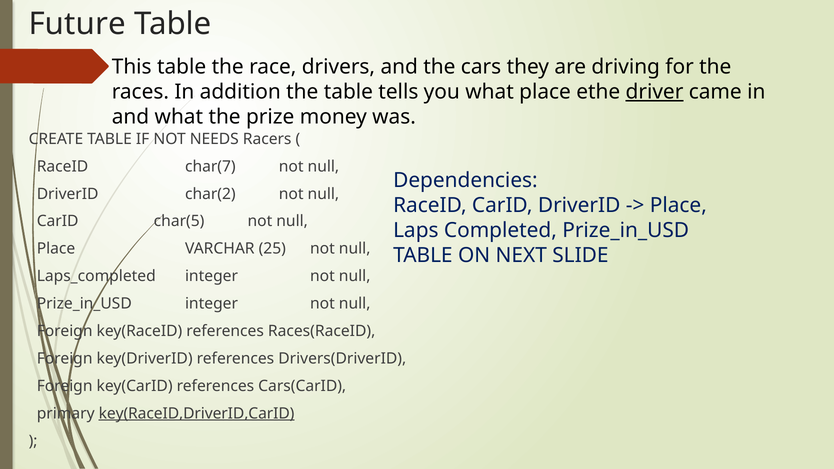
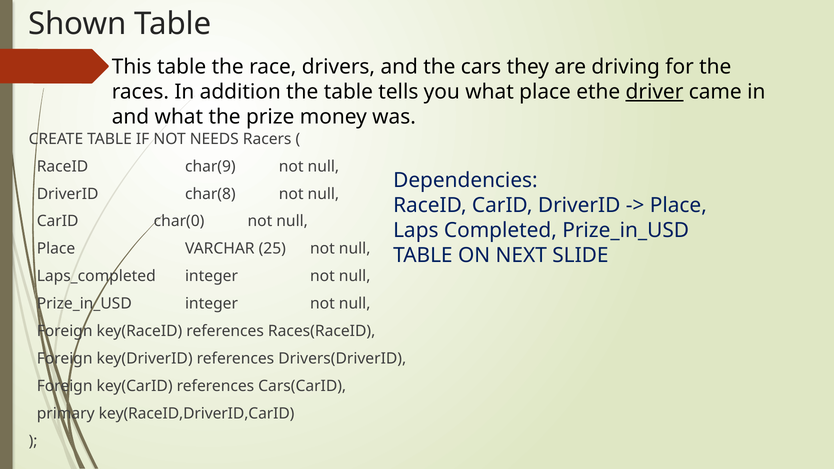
Future: Future -> Shown
char(7: char(7 -> char(9
char(2: char(2 -> char(8
char(5: char(5 -> char(0
key(RaceID,DriverID,CarID underline: present -> none
